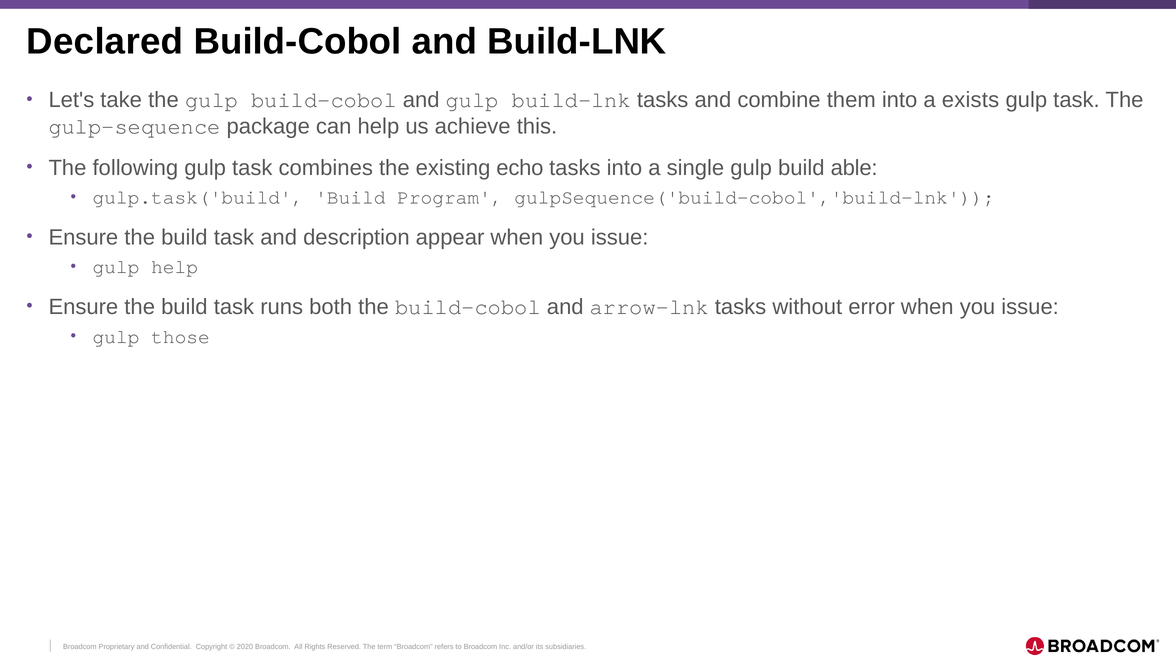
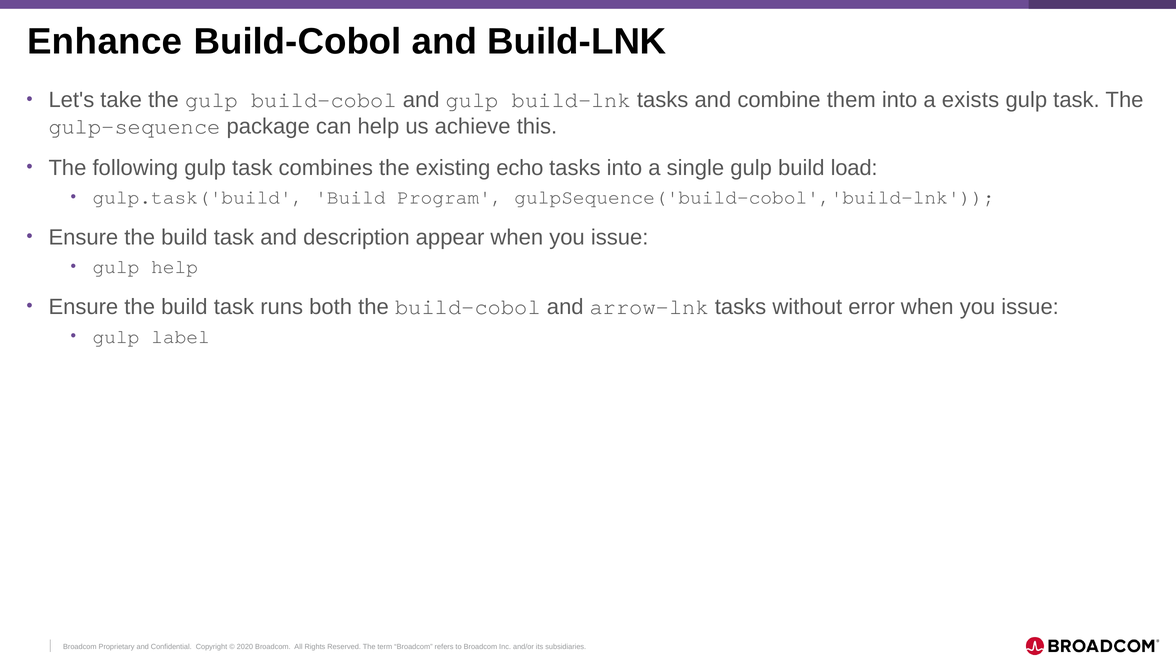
Declared: Declared -> Enhance
able: able -> load
those: those -> label
